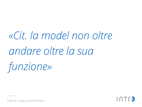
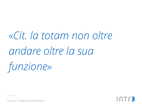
model: model -> totam
